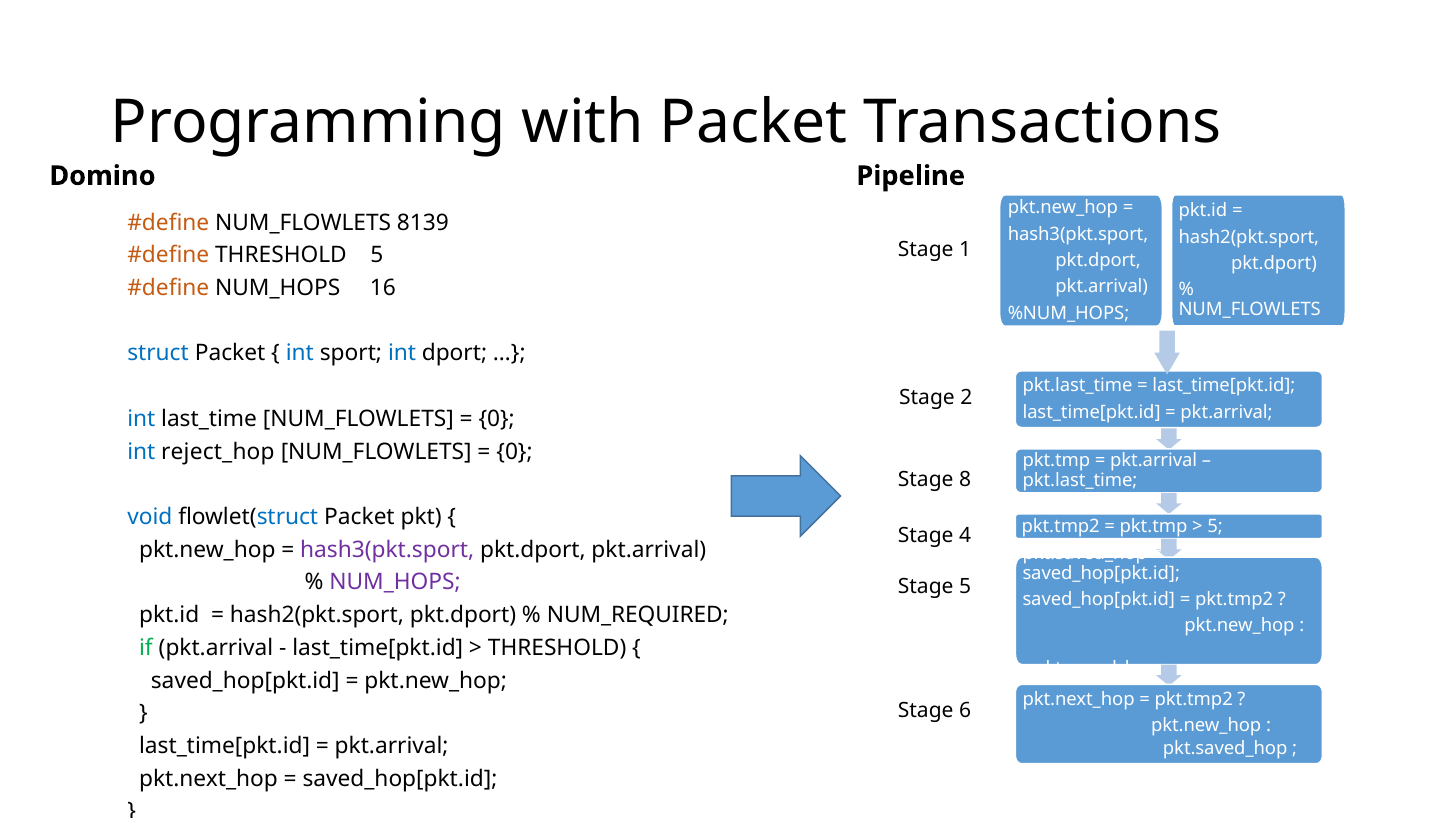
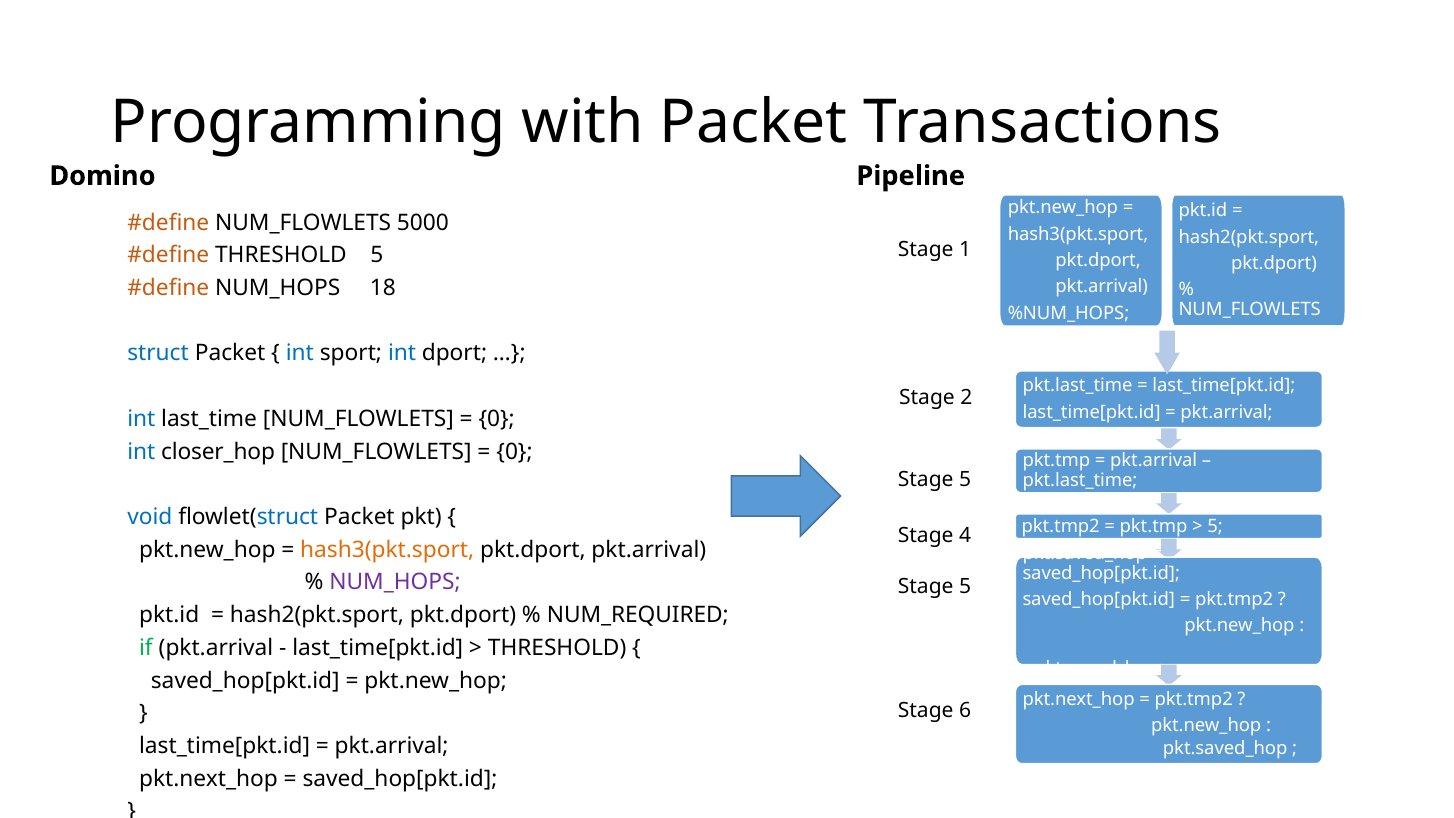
8139: 8139 -> 5000
16: 16 -> 18
reject_hop: reject_hop -> closer_hop
8 at (965, 480): 8 -> 5
hash3(pkt.sport at (387, 550) colour: purple -> orange
